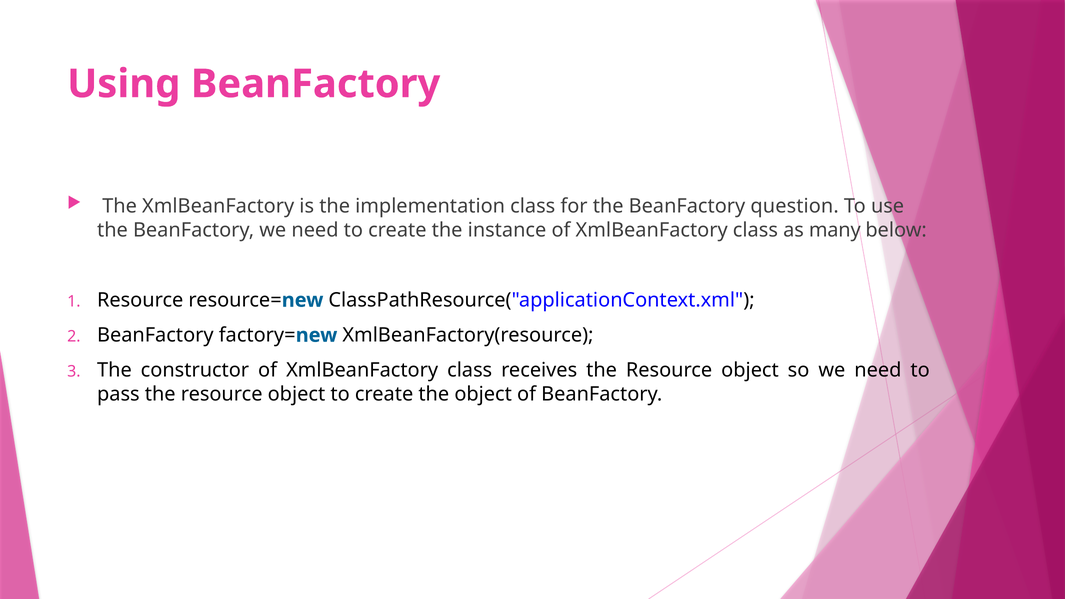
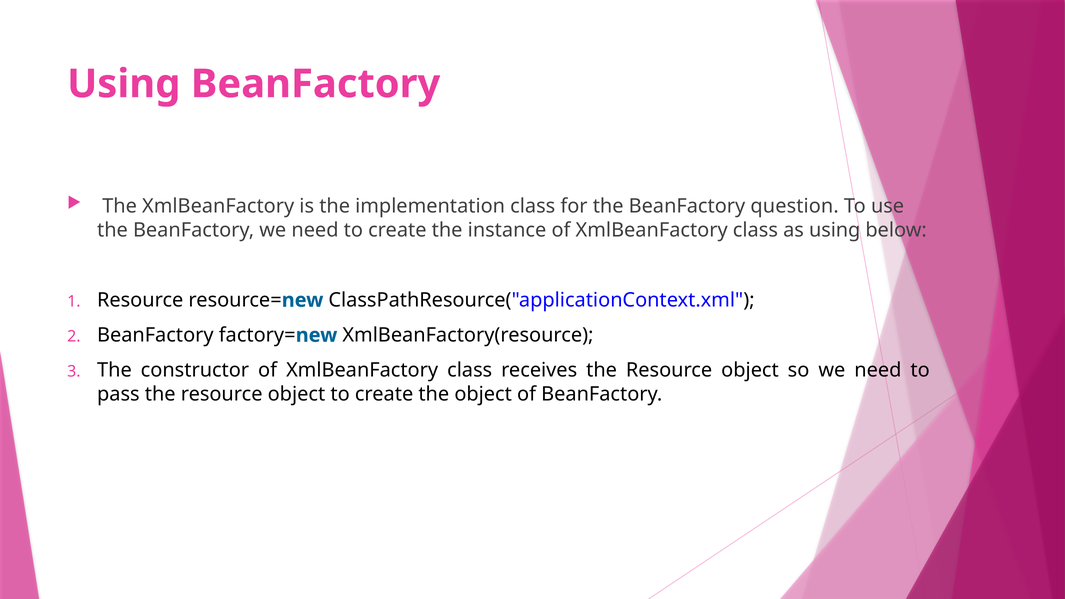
as many: many -> using
